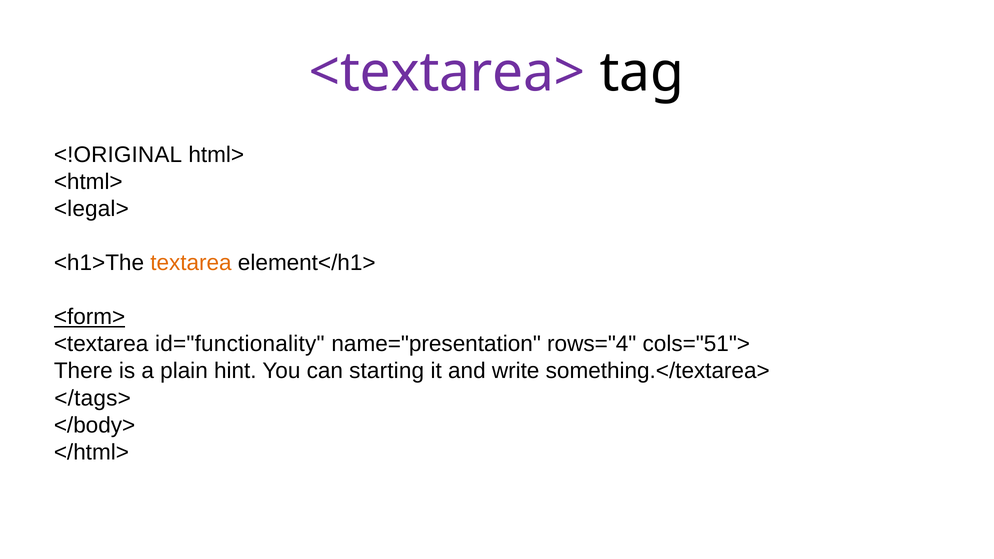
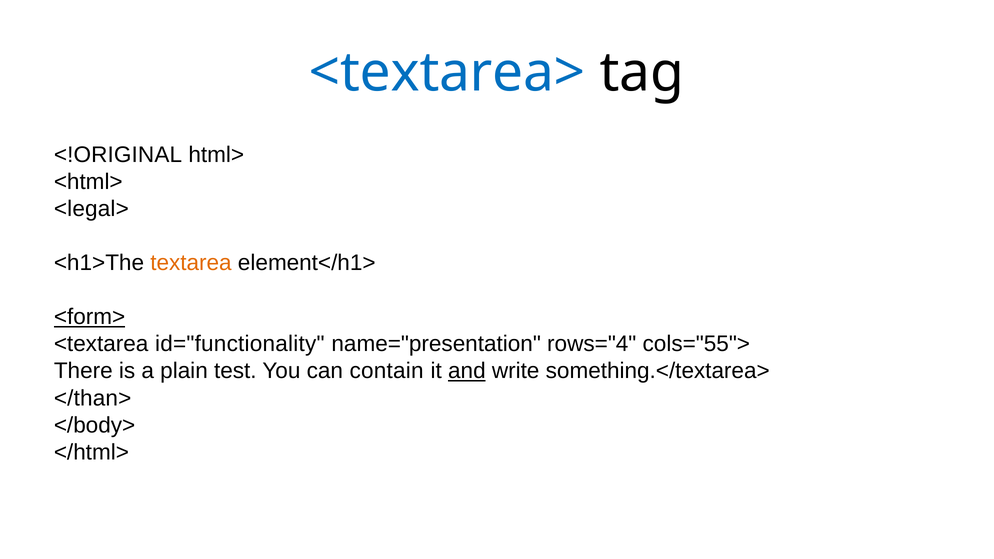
<textarea> colour: purple -> blue
cols="51">: cols="51"> -> cols="55">
hint: hint -> test
starting: starting -> contain
and underline: none -> present
</tags>: </tags> -> </than>
